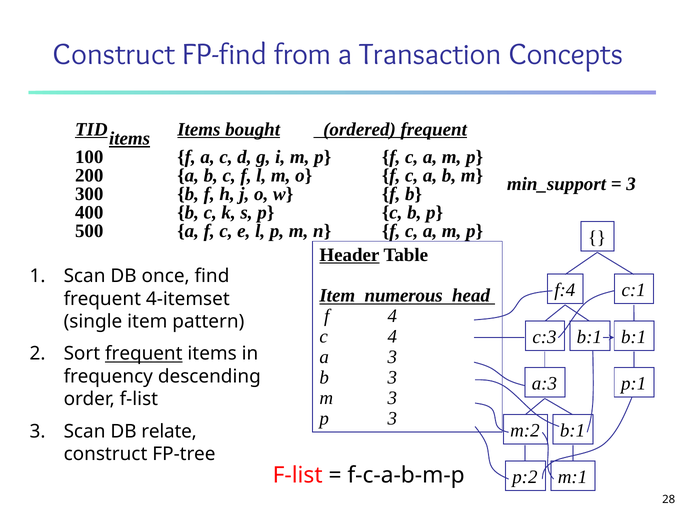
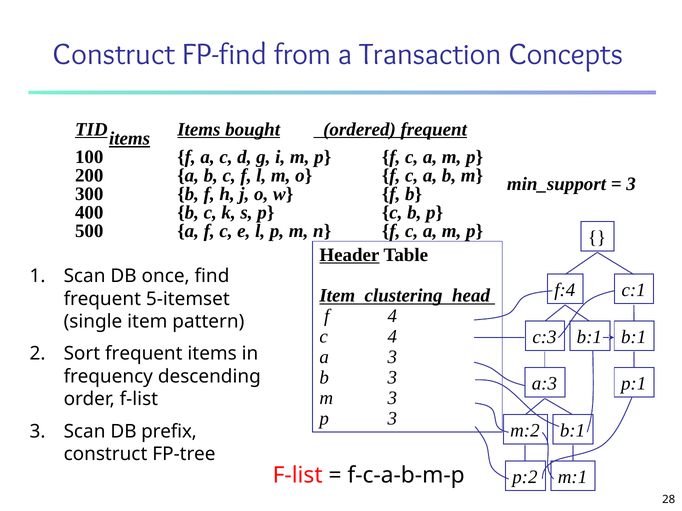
numerous: numerous -> clustering
4-itemset: 4-itemset -> 5-itemset
frequent at (144, 354) underline: present -> none
relate: relate -> prefix
